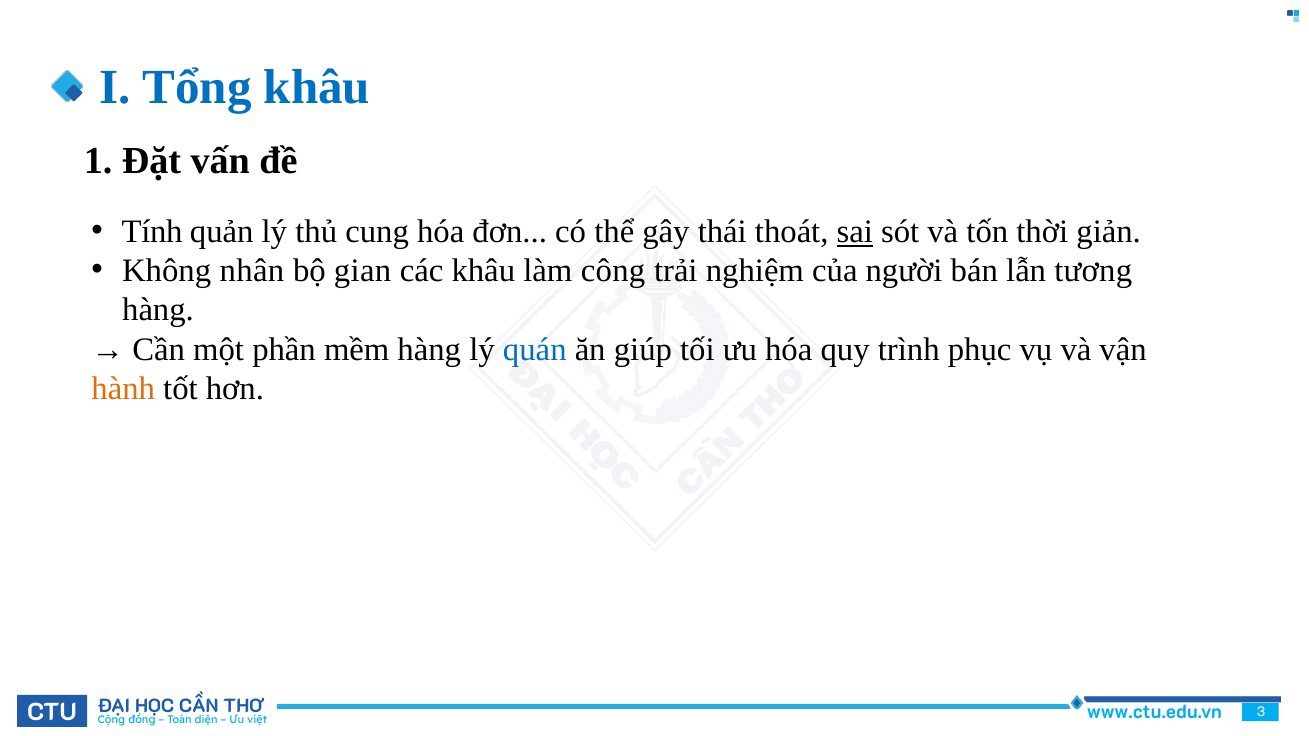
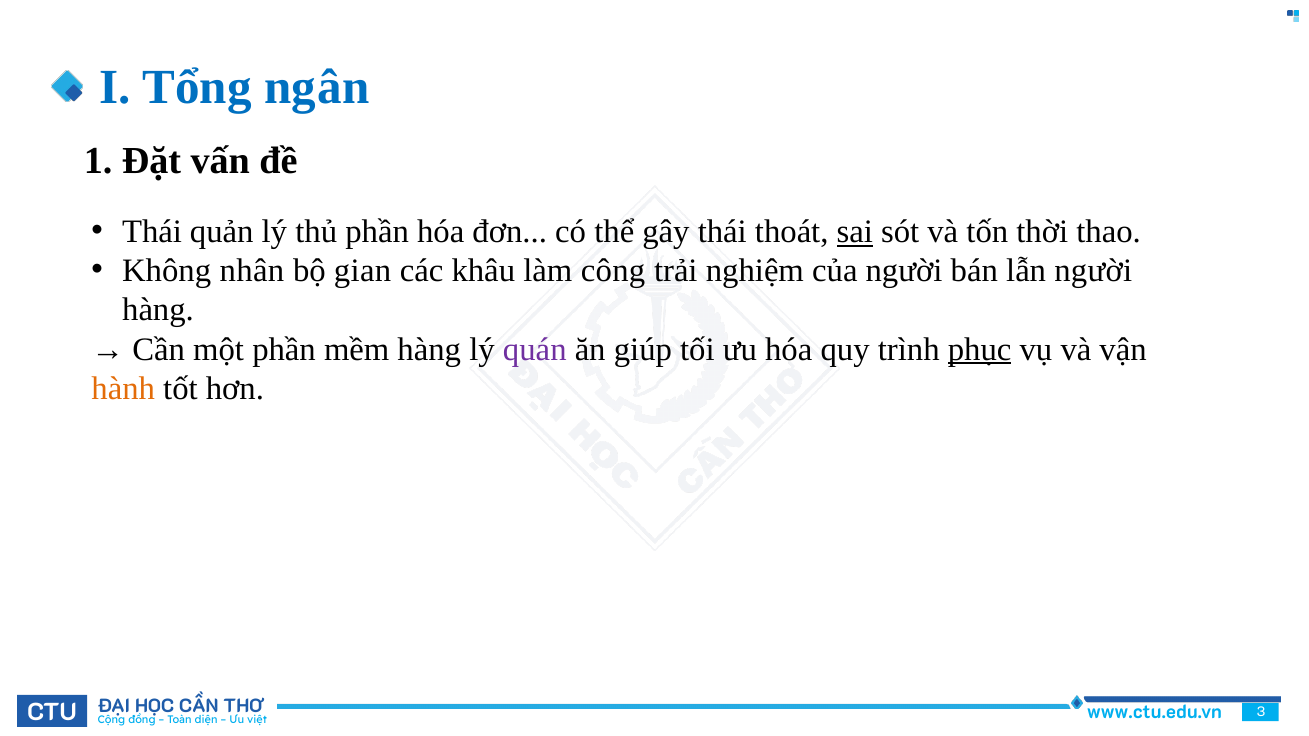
Tổng khâu: khâu -> ngân
Tính at (152, 232): Tính -> Thái
thủ cung: cung -> phần
giản: giản -> thao
lẫn tương: tương -> người
quán colour: blue -> purple
phục underline: none -> present
